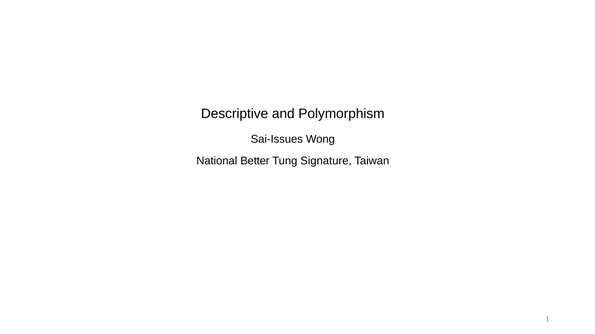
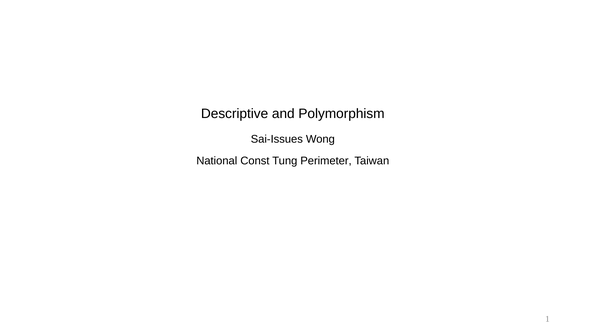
Better: Better -> Const
Signature: Signature -> Perimeter
